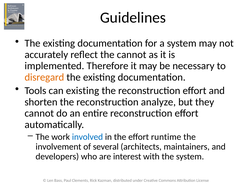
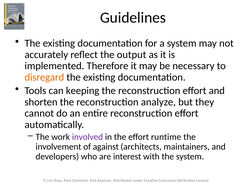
the cannot: cannot -> output
can existing: existing -> keeping
involved colour: blue -> purple
several: several -> against
